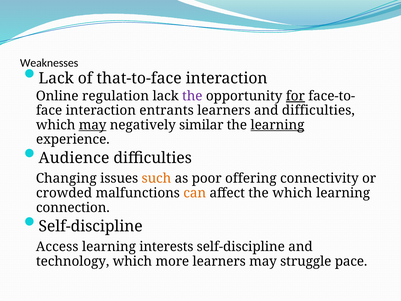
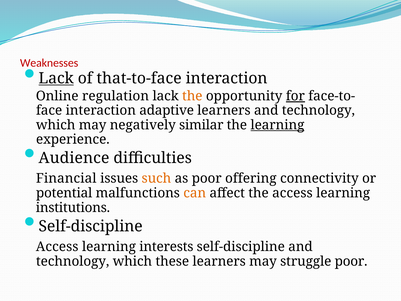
Weaknesses colour: black -> red
Lack at (56, 78) underline: none -> present
the at (192, 96) colour: purple -> orange
entrants: entrants -> adaptive
learners and difficulties: difficulties -> technology
may at (93, 125) underline: present -> none
Changing: Changing -> Financial
crowded: crowded -> potential
the which: which -> access
connection: connection -> institutions
more: more -> these
struggle pace: pace -> poor
